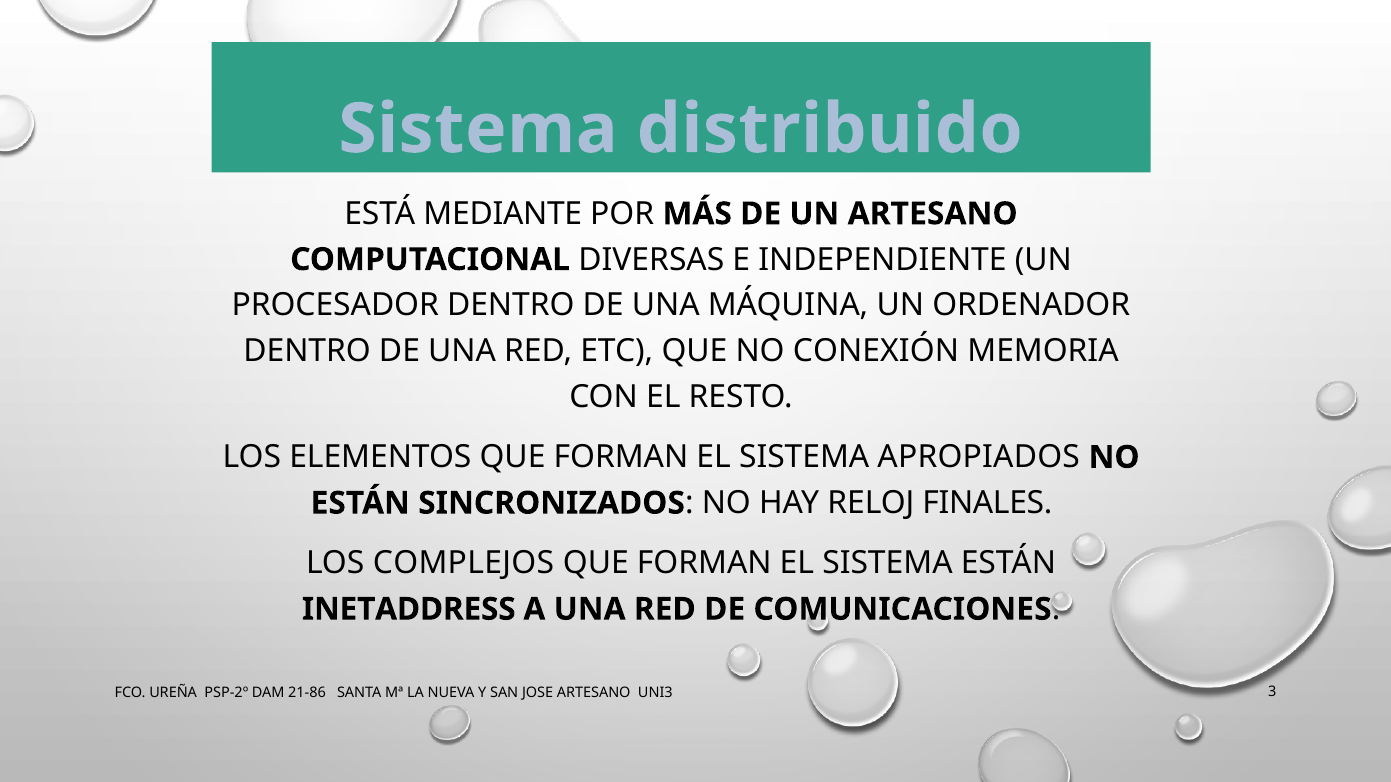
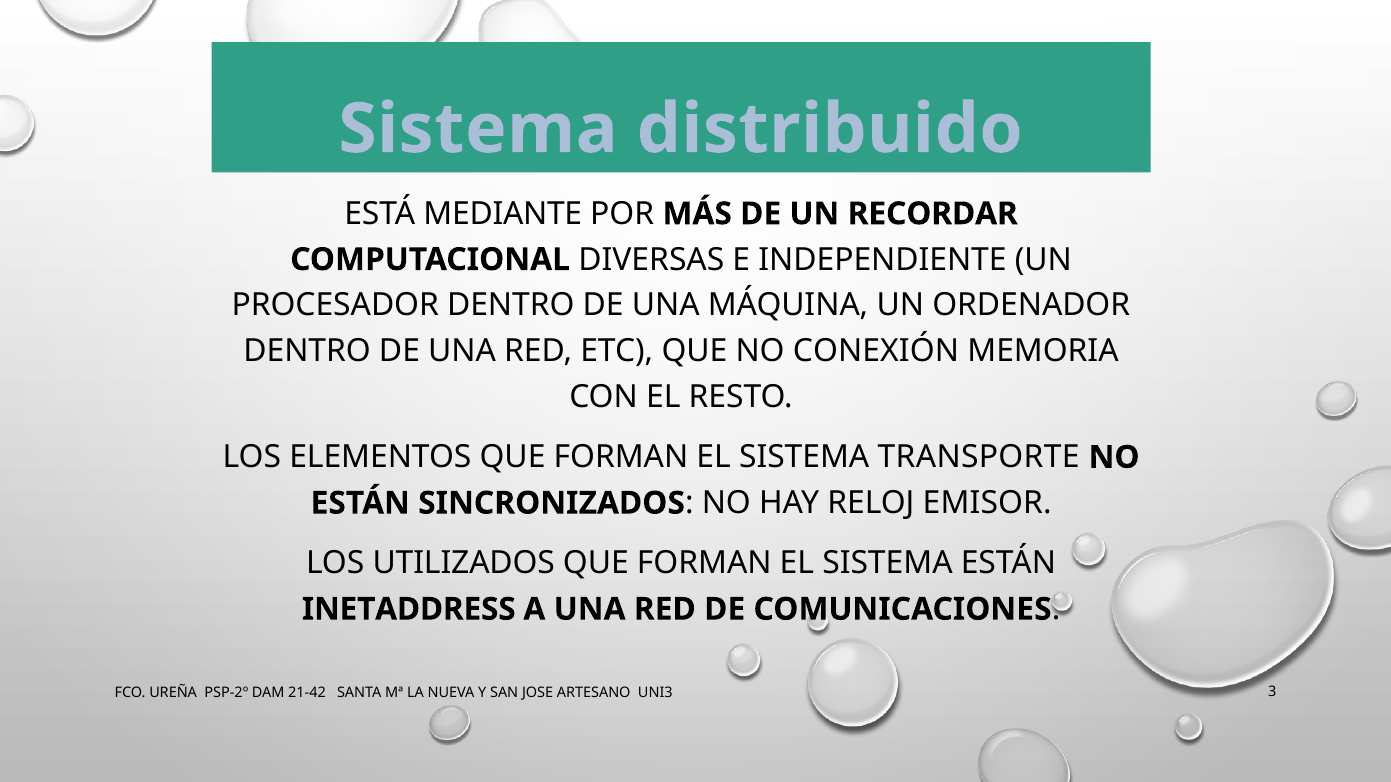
UN ARTESANO: ARTESANO -> RECORDAR
APROPIADOS: APROPIADOS -> TRANSPORTE
FINALES: FINALES -> EMISOR
COMPLEJOS: COMPLEJOS -> UTILIZADOS
21-86: 21-86 -> 21-42
